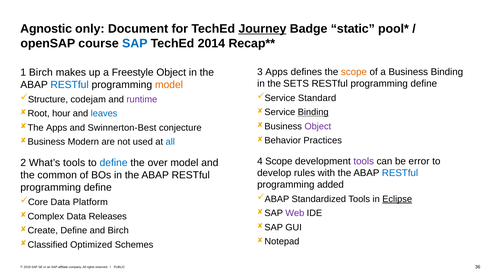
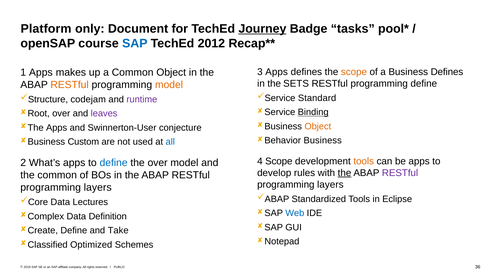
Agnostic: Agnostic -> Platform
static: static -> tasks
2014: 2014 -> 2012
Business Binding: Binding -> Defines
1 Birch: Birch -> Apps
a Freestyle: Freestyle -> Common
RESTful at (70, 85) colour: blue -> orange
hour at (61, 114): hour -> over
leaves colour: blue -> purple
Object at (318, 127) colour: purple -> orange
Swinnerton-Best: Swinnerton-Best -> Swinnerton-User
Practices at (323, 141): Practices -> Business
Modern: Modern -> Custom
tools at (364, 161) colour: purple -> orange
be error: error -> apps
What’s tools: tools -> apps
the at (345, 173) underline: none -> present
RESTful at (400, 173) colour: blue -> purple
added at (330, 185): added -> layers
define at (98, 188): define -> layers
Eclipse underline: present -> none
Platform: Platform -> Lectures
Web colour: purple -> blue
Releases: Releases -> Definition
and Birch: Birch -> Take
